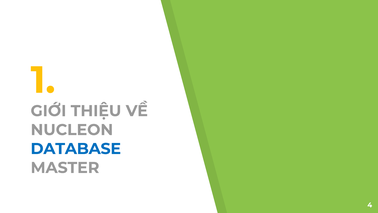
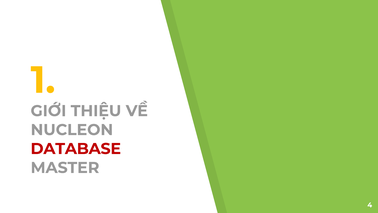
DATABASE colour: blue -> red
